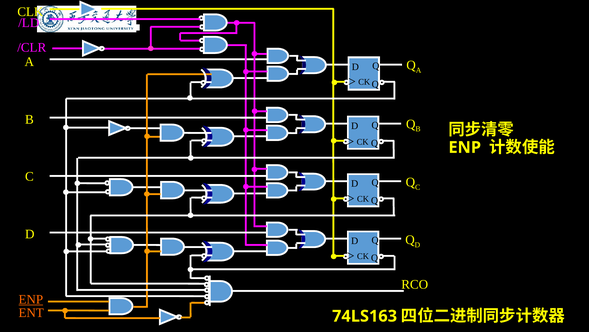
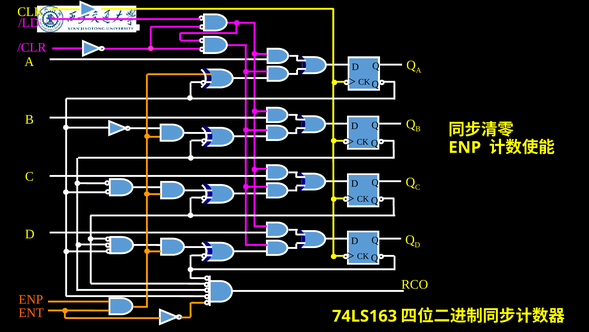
ENP at (31, 299) underline: present -> none
